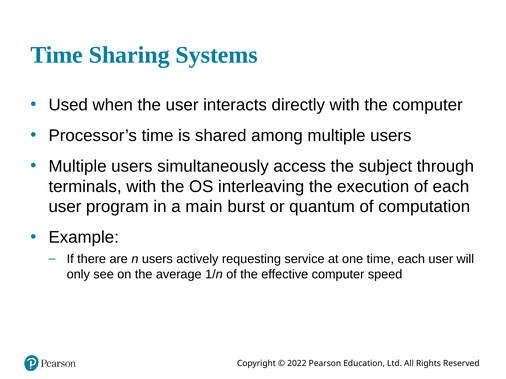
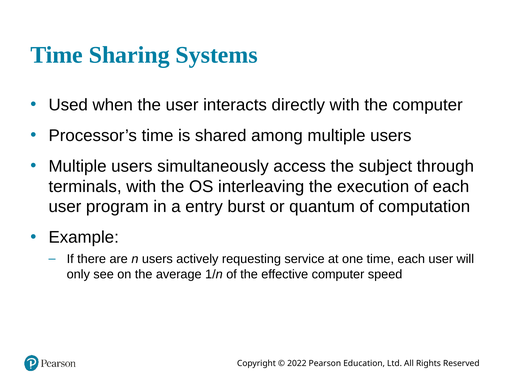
main: main -> entry
